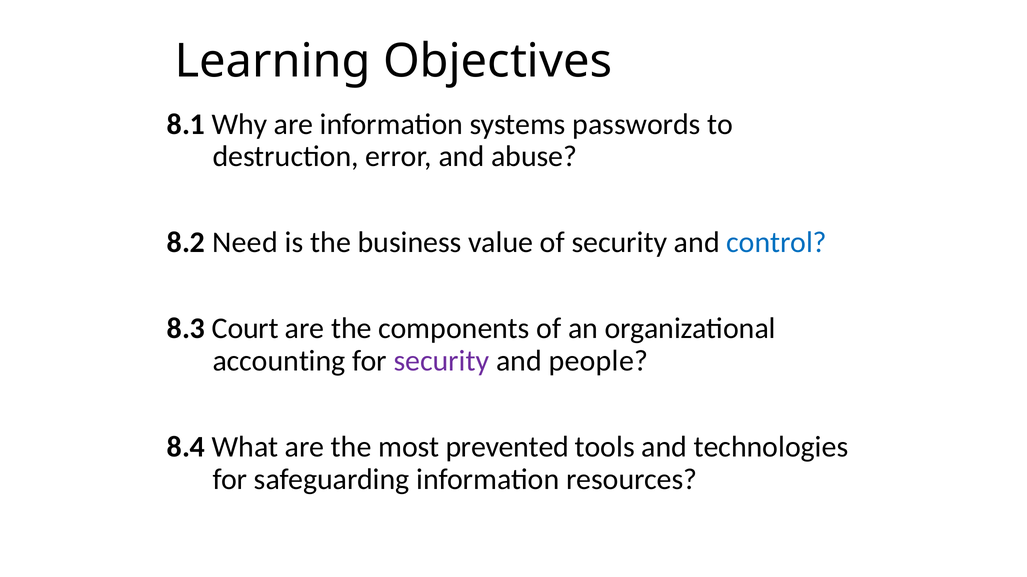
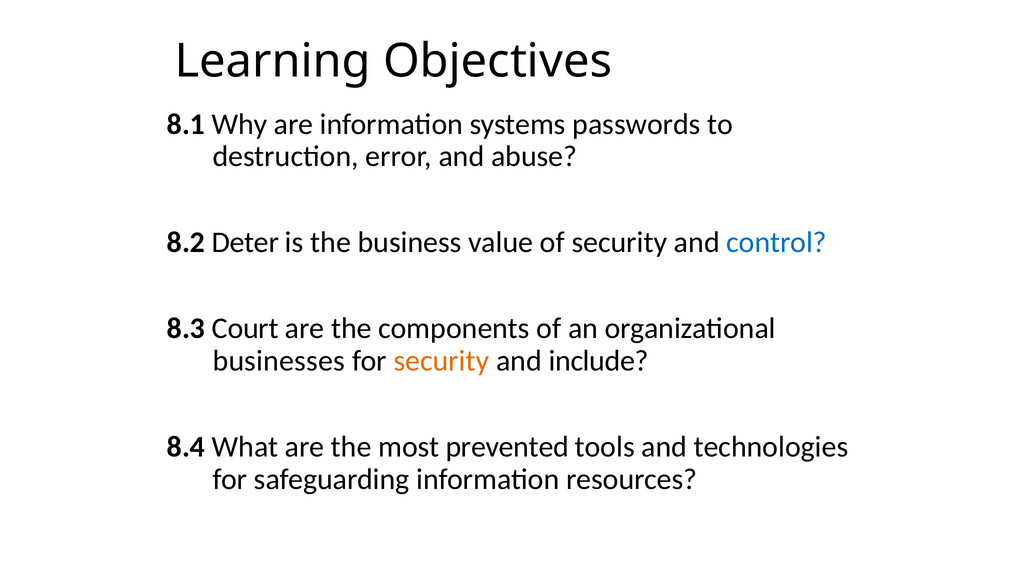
Need: Need -> Deter
accounting: accounting -> businesses
security at (441, 361) colour: purple -> orange
people: people -> include
